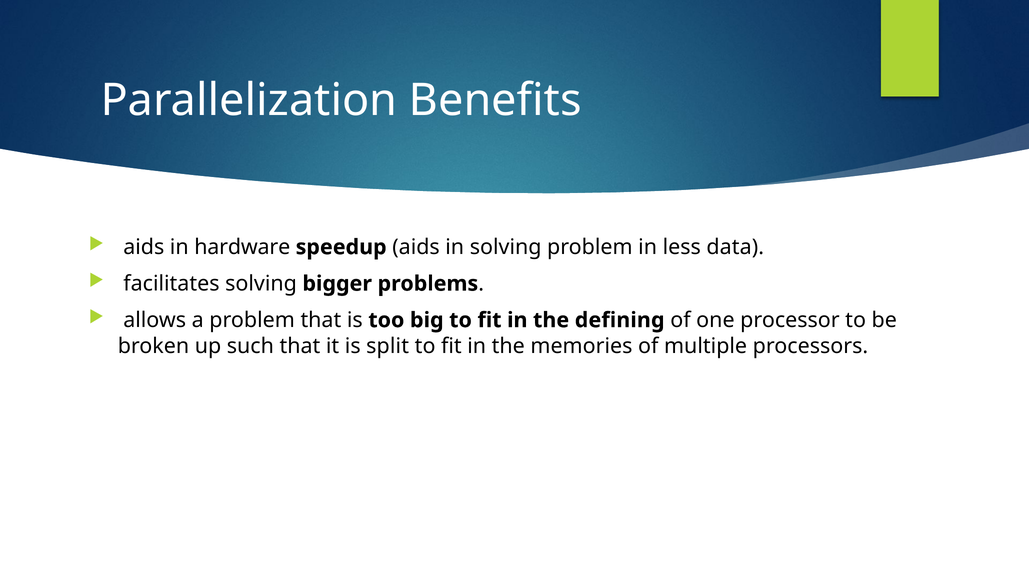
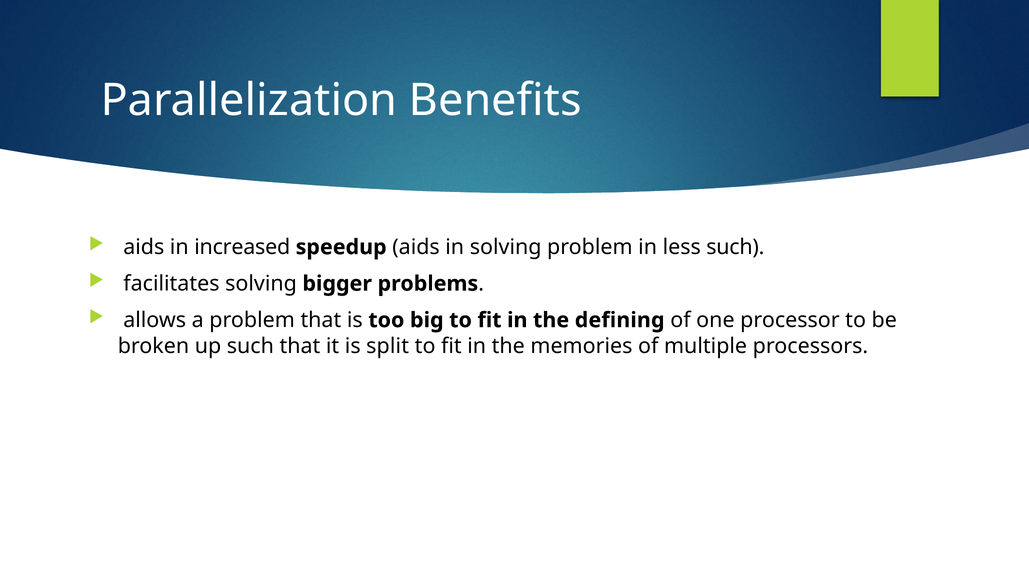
hardware: hardware -> increased
less data: data -> such
